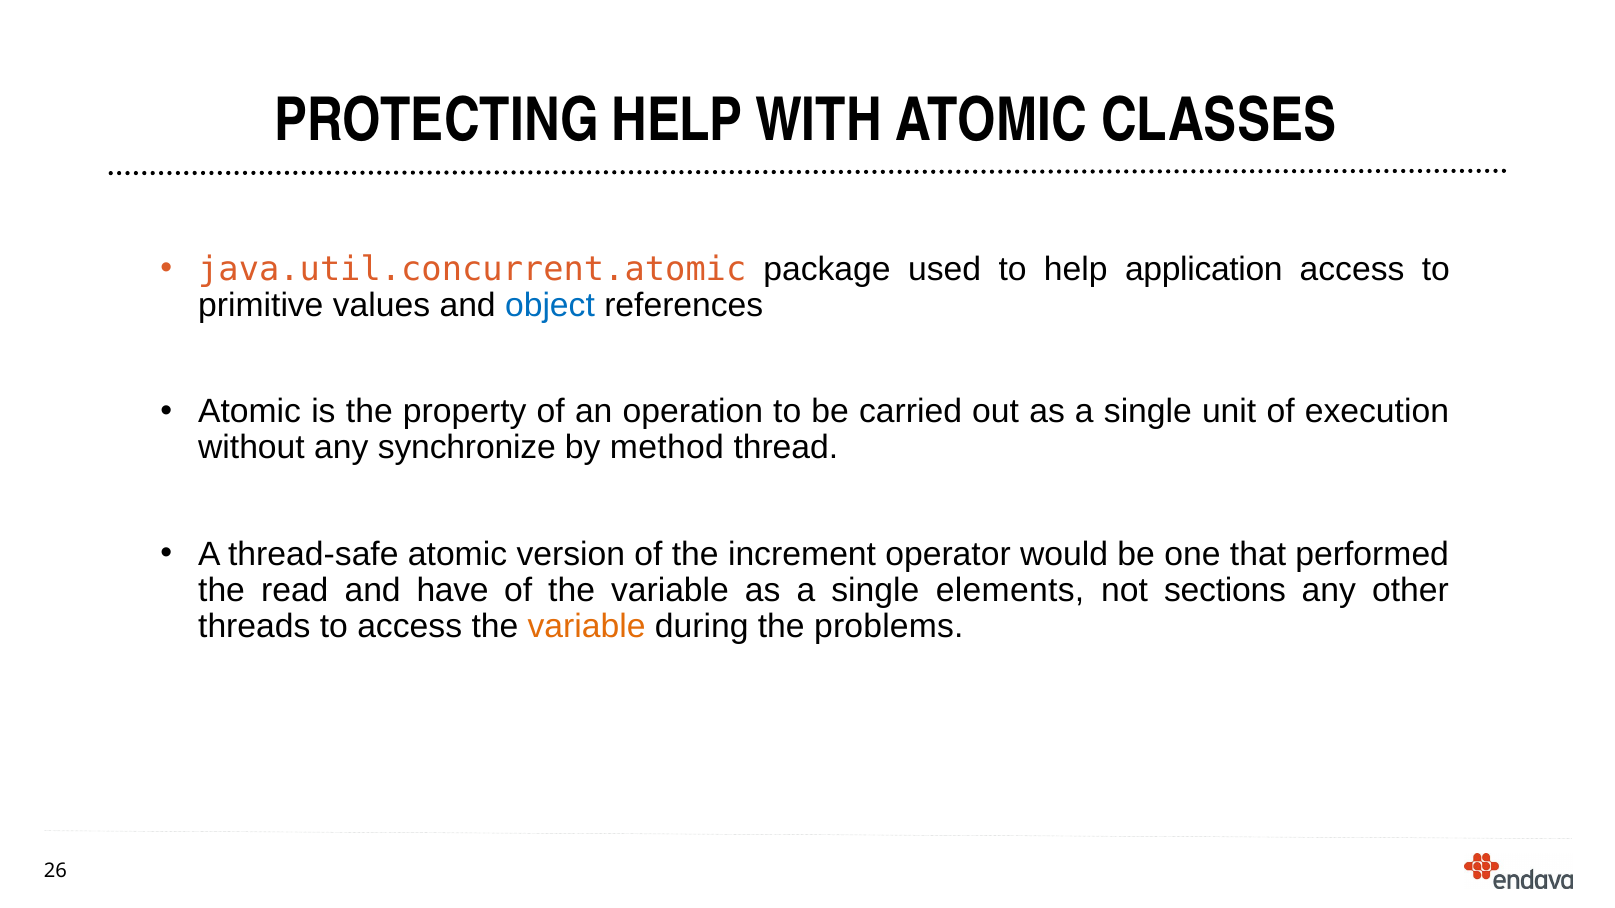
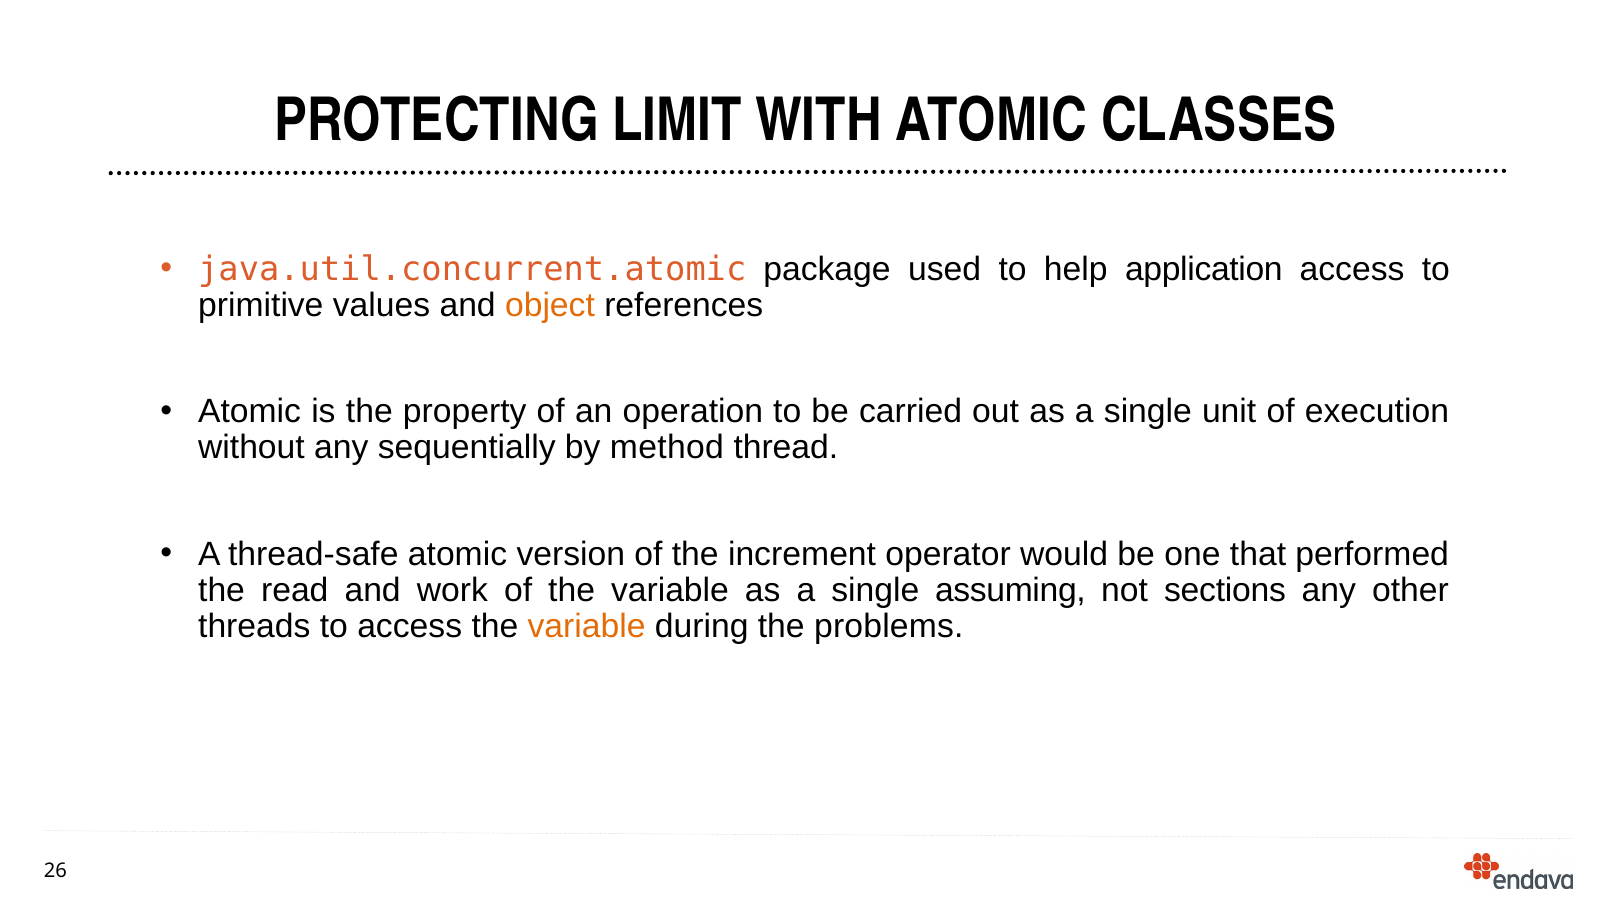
PROTECTING HELP: HELP -> LIMIT
object colour: blue -> orange
synchronize: synchronize -> sequentially
have: have -> work
elements: elements -> assuming
